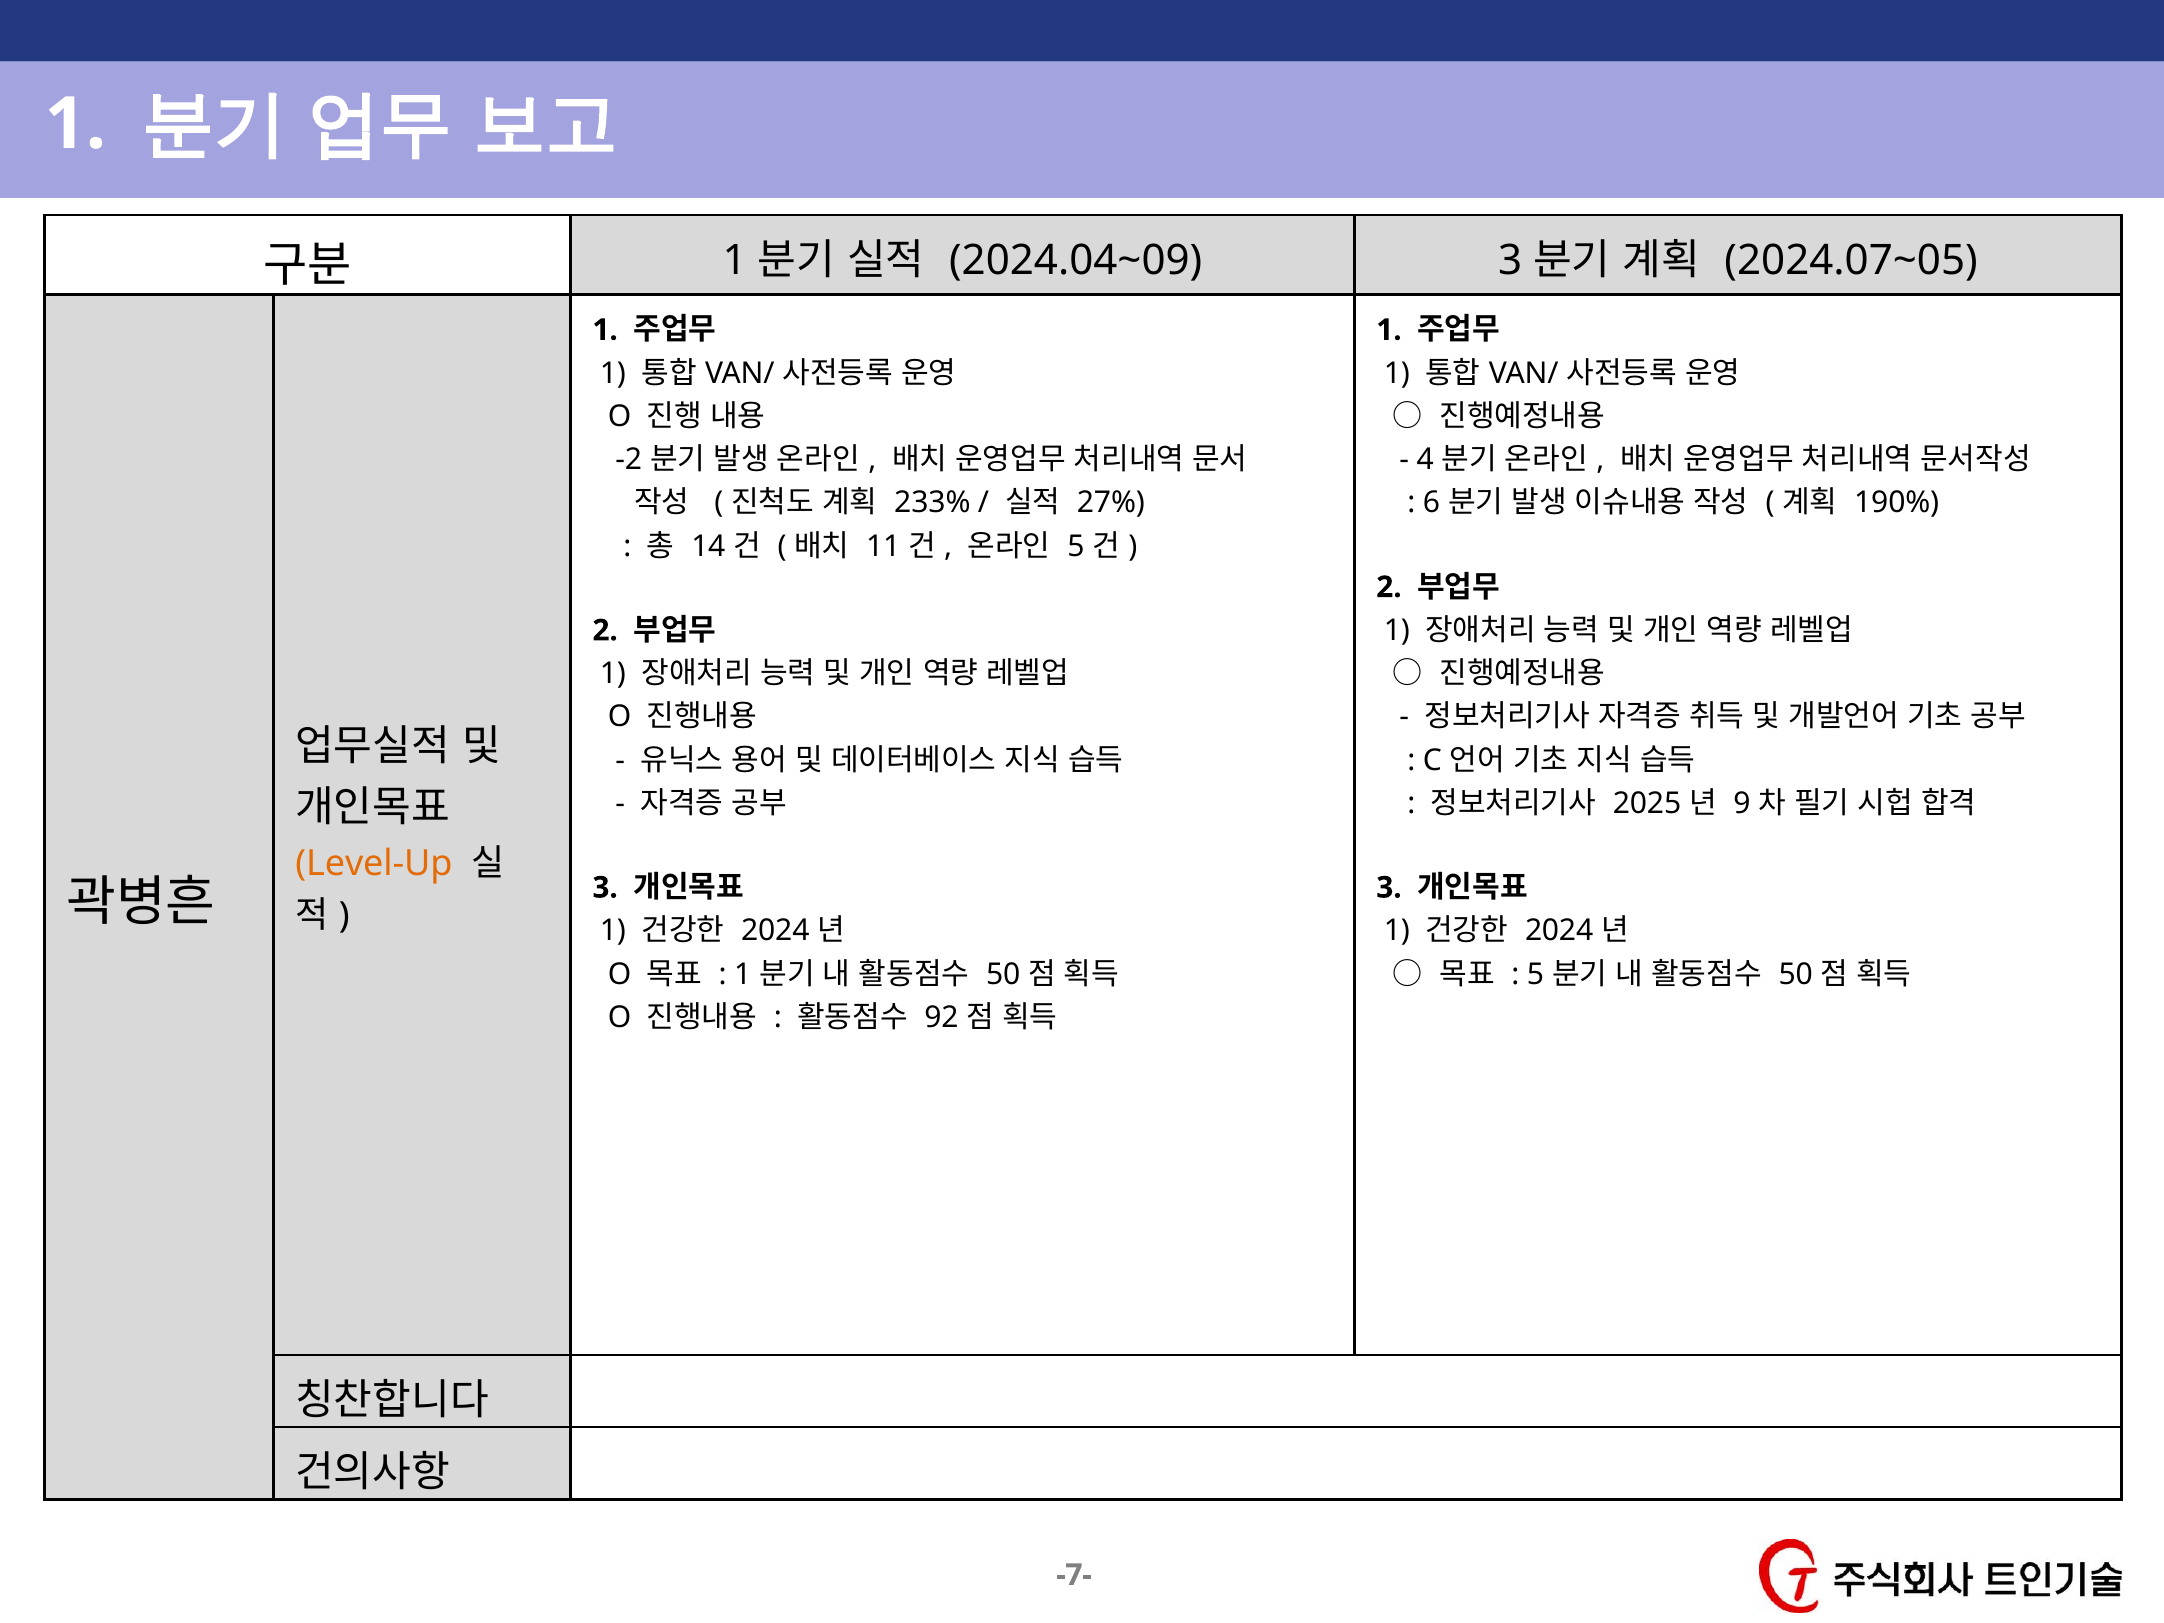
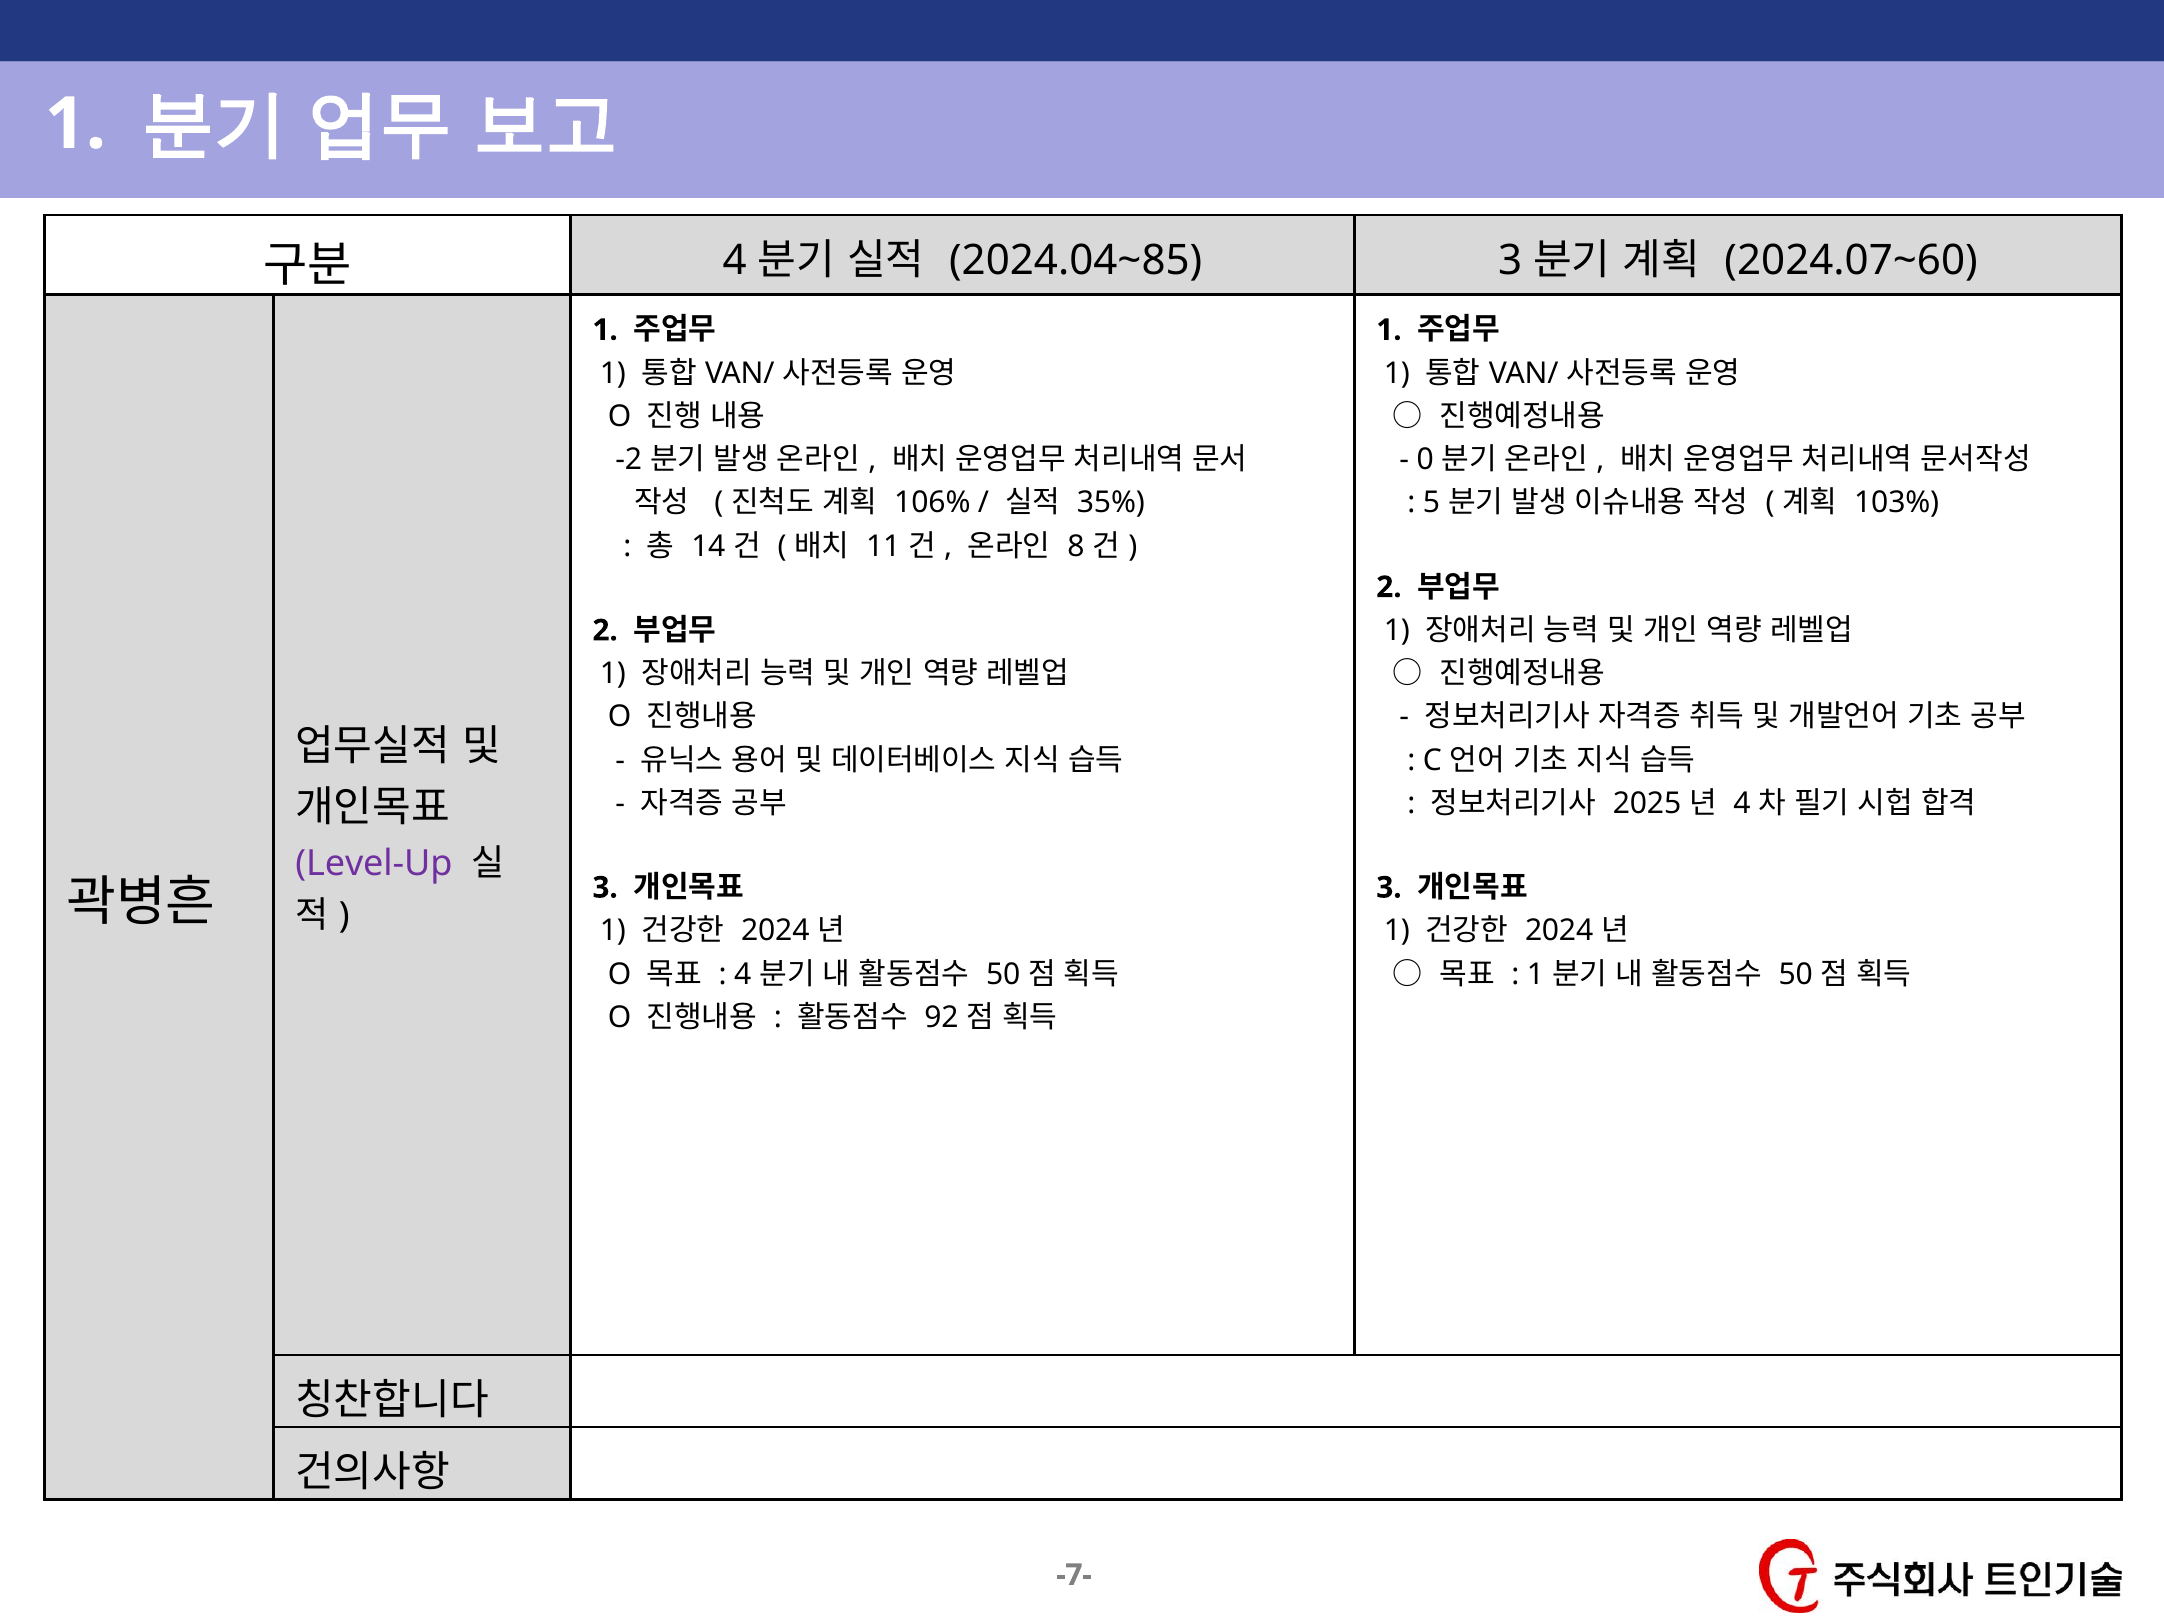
1 at (735, 261): 1 -> 4
2024.04~09: 2024.04~09 -> 2024.04~85
2024.07~05: 2024.07~05 -> 2024.07~60
4: 4 -> 0
233%: 233% -> 106%
27%: 27% -> 35%
6: 6 -> 5
190%: 190% -> 103%
5 at (1076, 546): 5 -> 8
9 at (1742, 804): 9 -> 4
Level-Up colour: orange -> purple
5 at (1536, 974): 5 -> 1
1 at (743, 974): 1 -> 4
